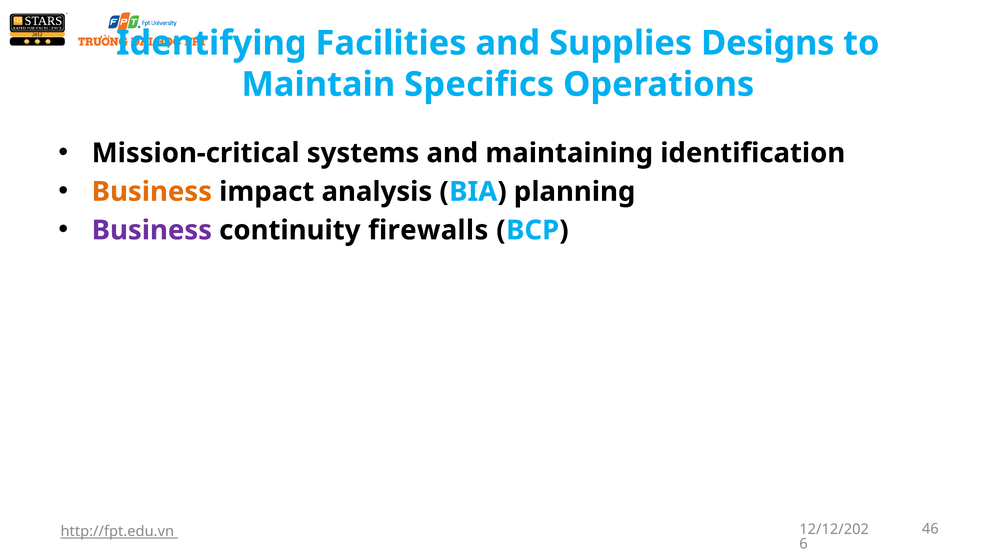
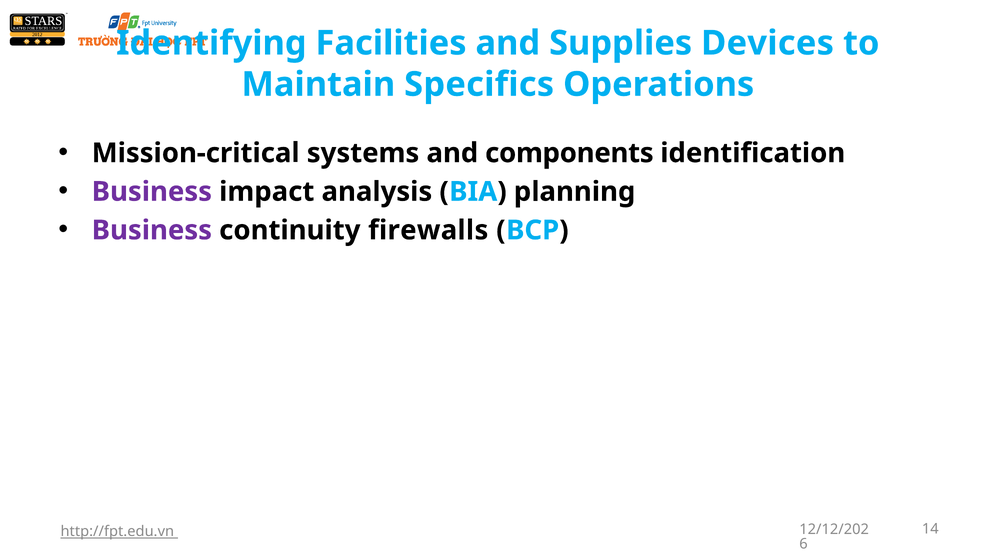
Designs: Designs -> Devices
maintaining: maintaining -> components
Business at (152, 192) colour: orange -> purple
46: 46 -> 14
